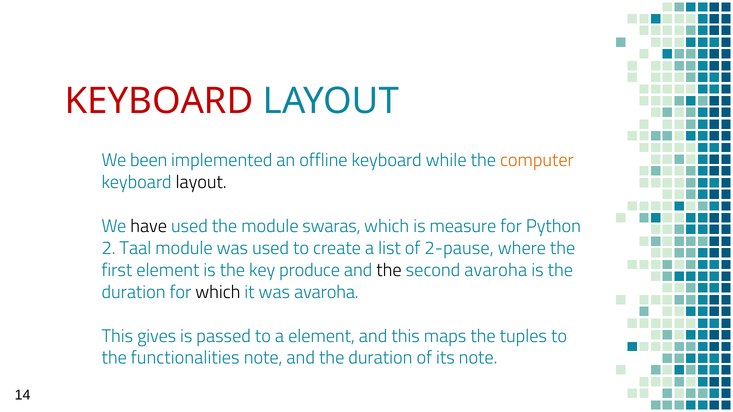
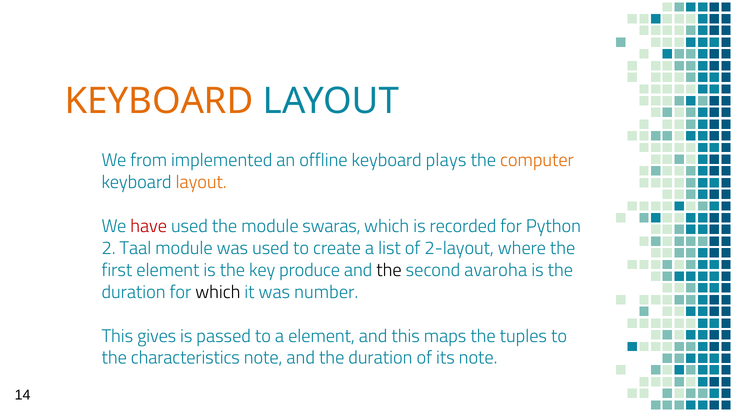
KEYBOARD at (159, 101) colour: red -> orange
been: been -> from
while: while -> plays
layout at (201, 182) colour: black -> orange
have colour: black -> red
measure: measure -> recorded
2-pause: 2-pause -> 2-layout
was avaroha: avaroha -> number
functionalities: functionalities -> characteristics
